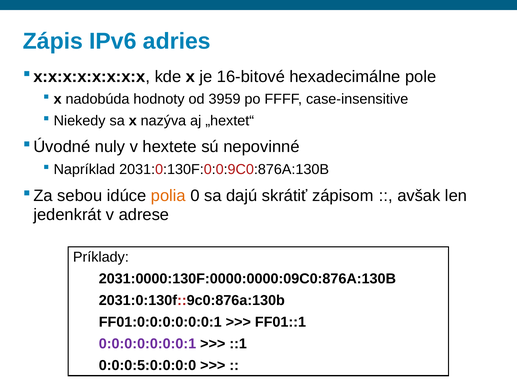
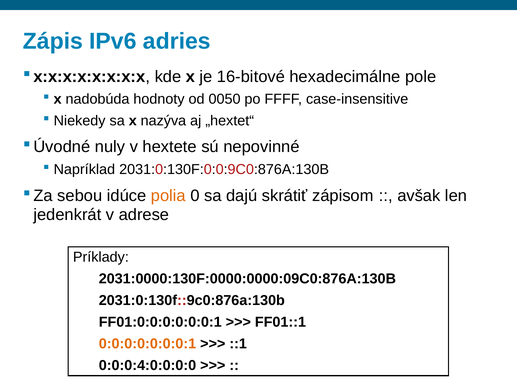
3959: 3959 -> 0050
0:0:0:0:0:0:0:1 colour: purple -> orange
0:0:0:5:0:0:0:0: 0:0:0:5:0:0:0:0 -> 0:0:0:4:0:0:0:0
